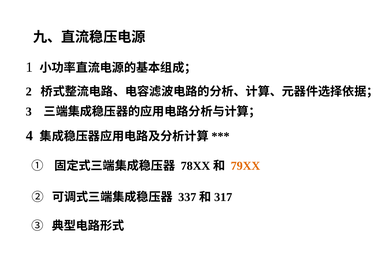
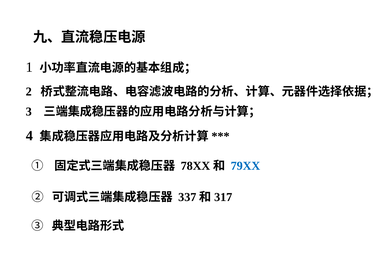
79XX colour: orange -> blue
